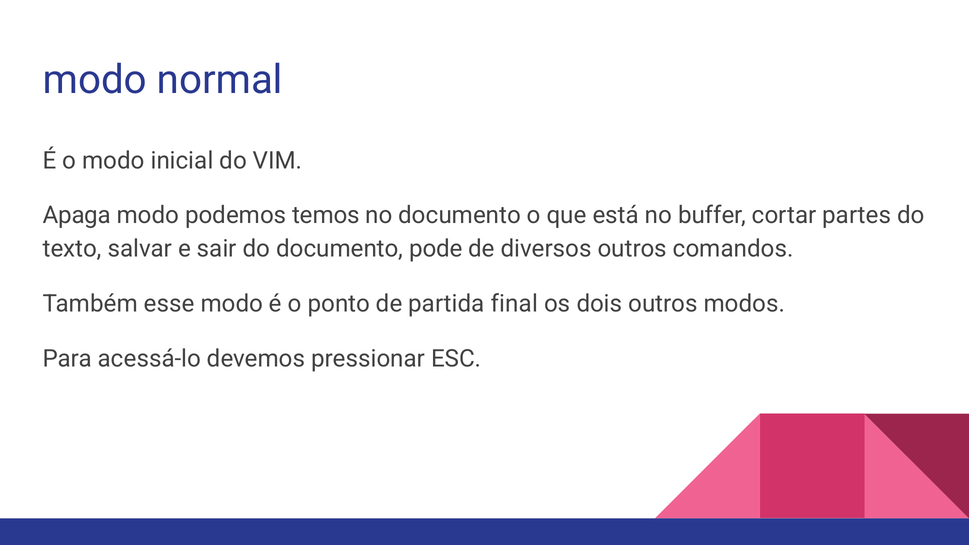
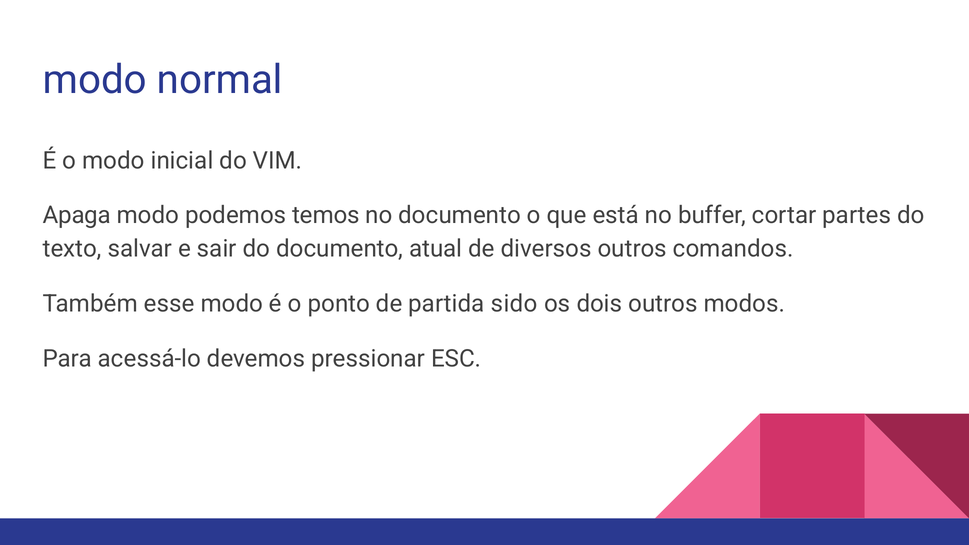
pode: pode -> atual
final: final -> sido
